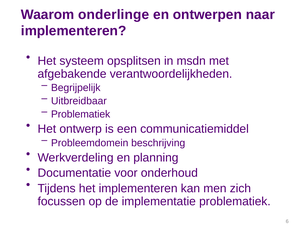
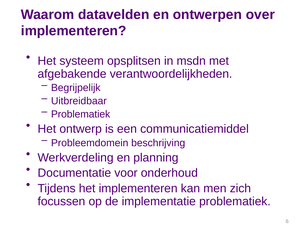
onderlinge: onderlinge -> datavelden
naar: naar -> over
